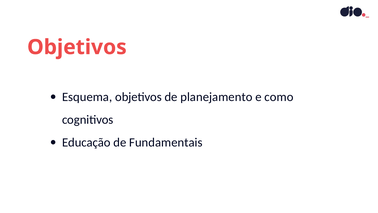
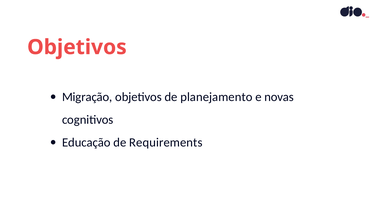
Esquema: Esquema -> Migração
como: como -> novas
Fundamentais: Fundamentais -> Requirements
